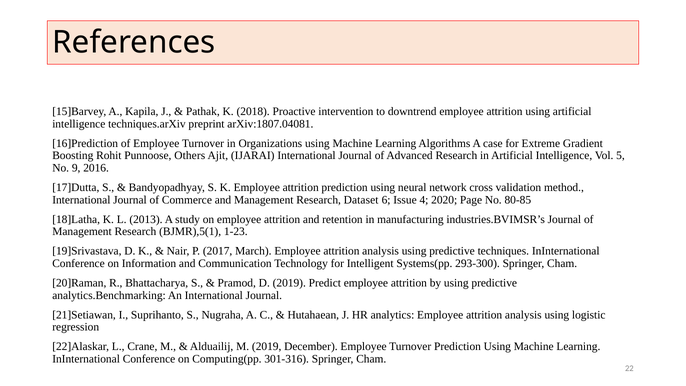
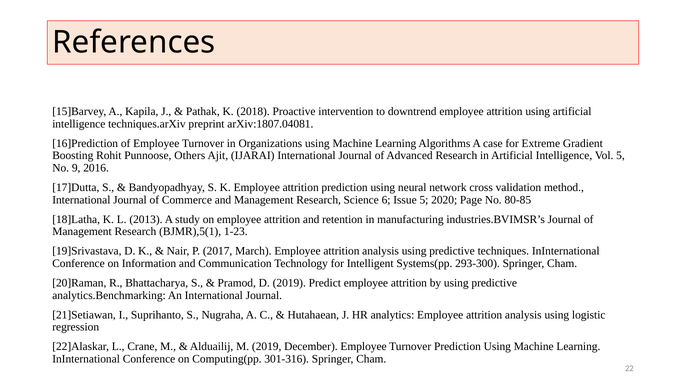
Dataset: Dataset -> Science
Issue 4: 4 -> 5
